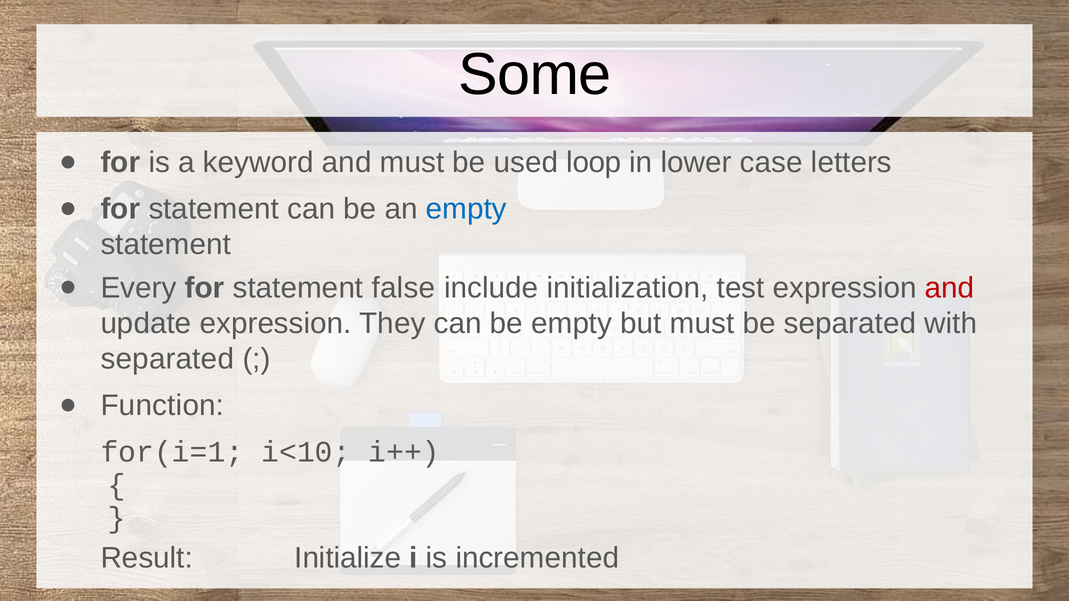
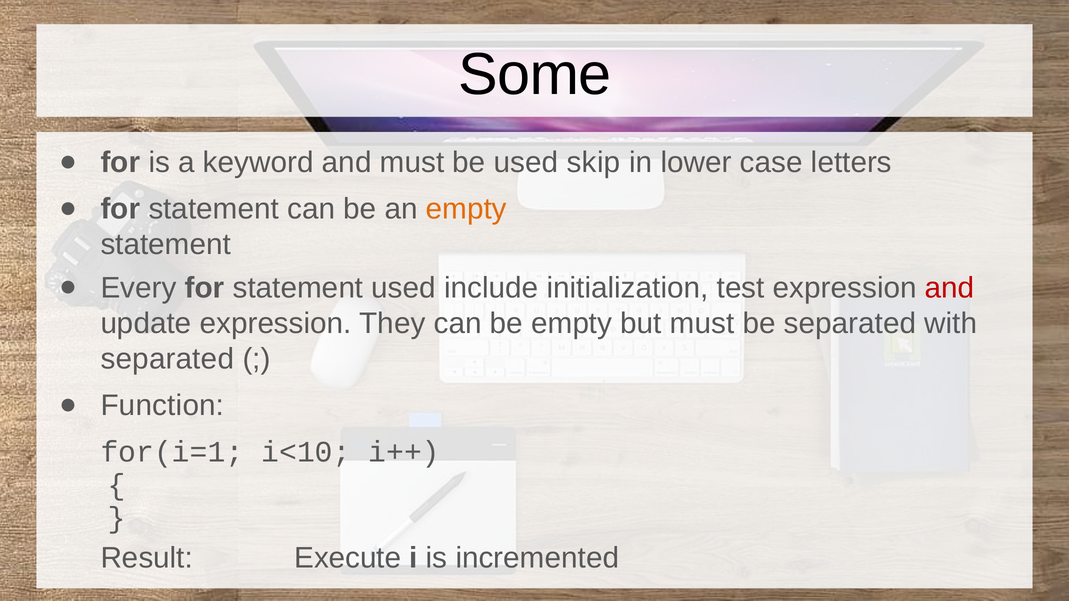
loop: loop -> skip
empty at (466, 209) colour: blue -> orange
statement false: false -> used
Initialize: Initialize -> Execute
